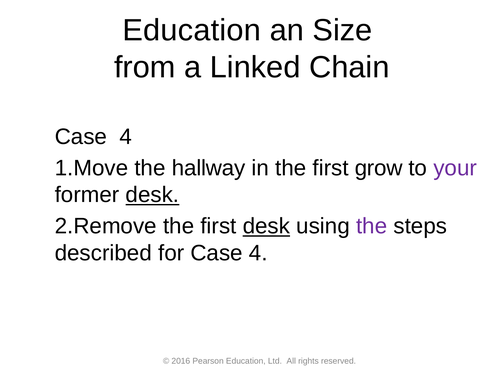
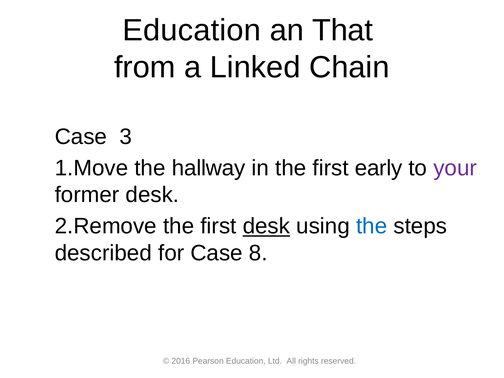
Size: Size -> That
4 at (126, 137): 4 -> 3
grow: grow -> early
desk at (152, 195) underline: present -> none
the at (372, 226) colour: purple -> blue
for Case 4: 4 -> 8
